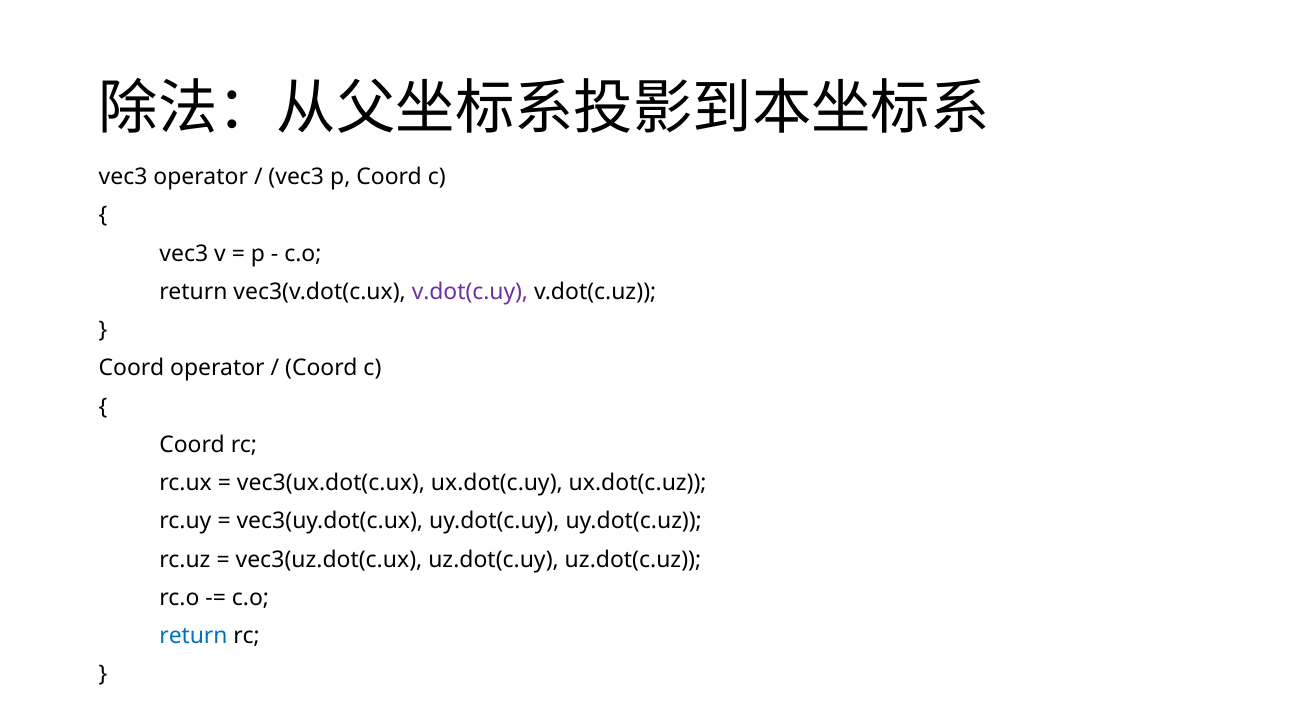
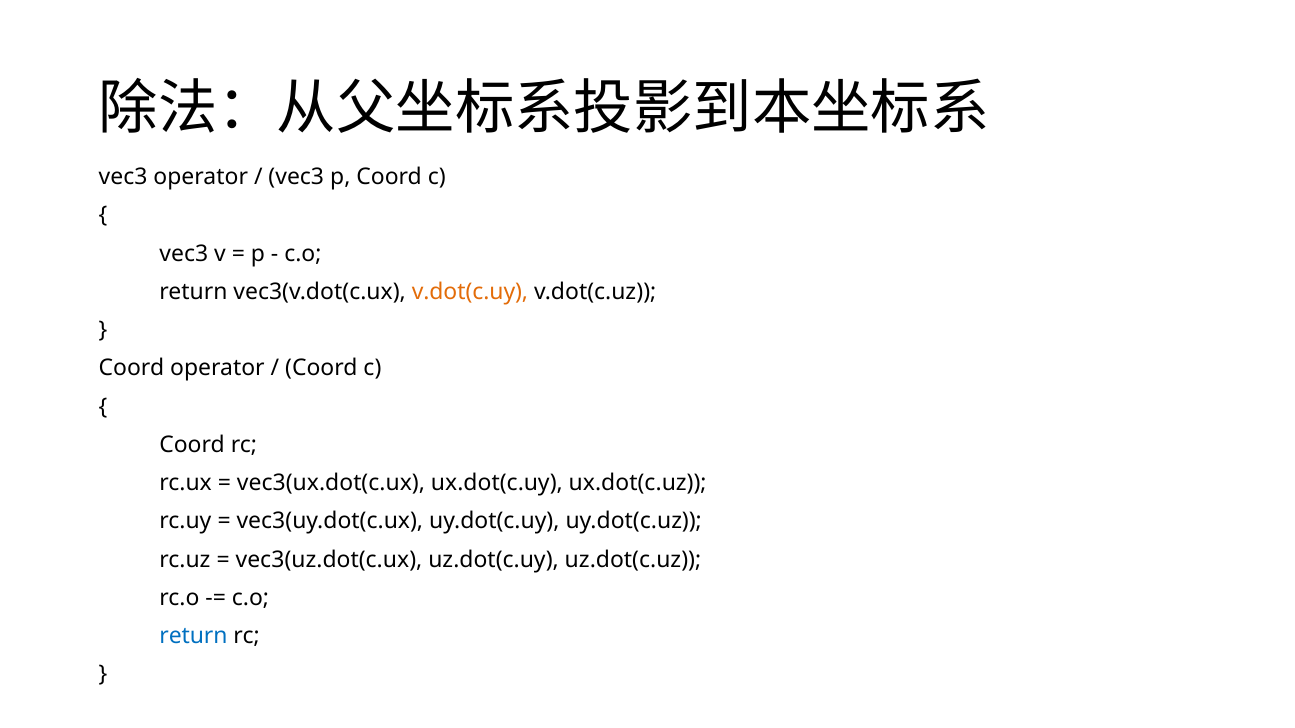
v.dot(c.uy colour: purple -> orange
